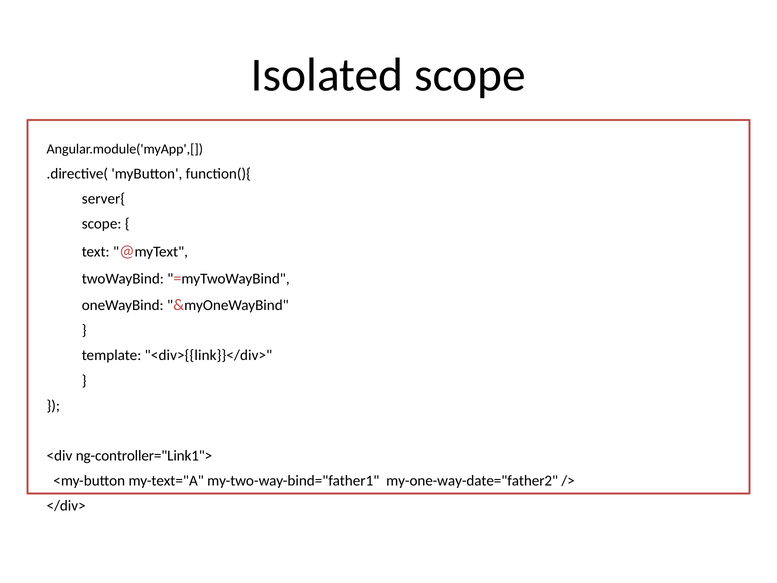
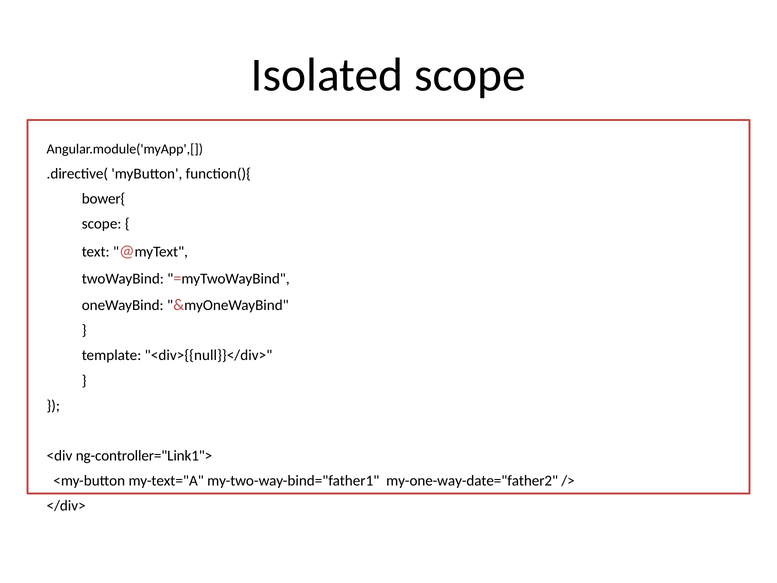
server{: server{ -> bower{
<div>{{link}}</div>: <div>{{link}}</div> -> <div>{{null}}</div>
